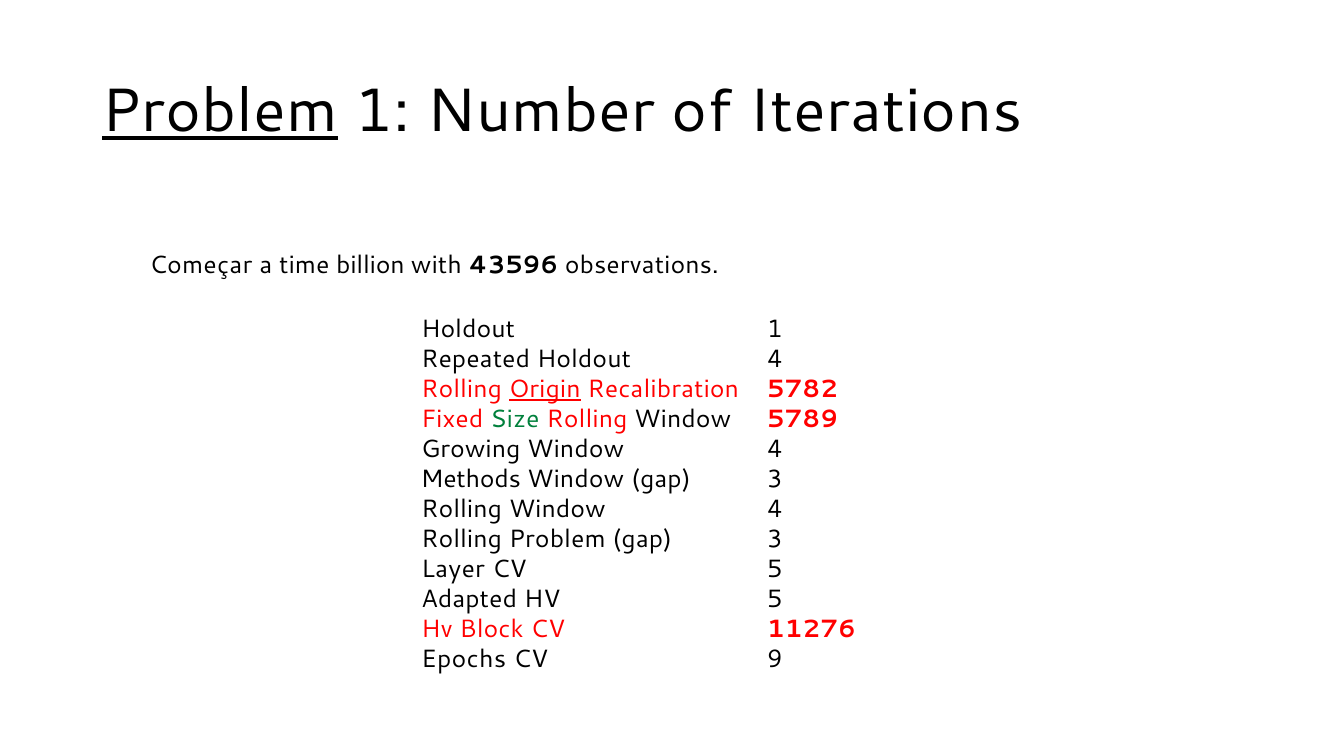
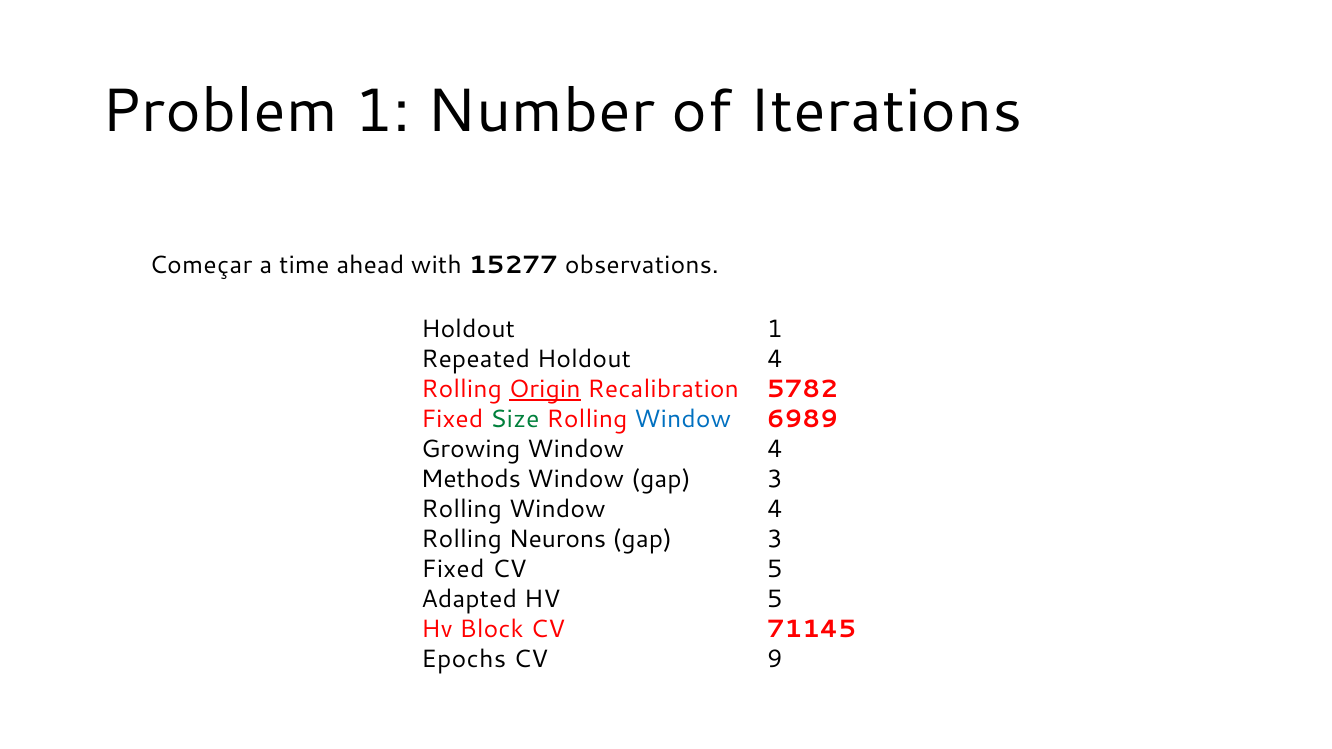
Problem at (220, 112) underline: present -> none
billion: billion -> ahead
43596: 43596 -> 15277
Window at (683, 419) colour: black -> blue
5789: 5789 -> 6989
Rolling Problem: Problem -> Neurons
Layer at (453, 569): Layer -> Fixed
11276: 11276 -> 71145
